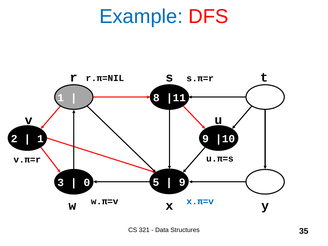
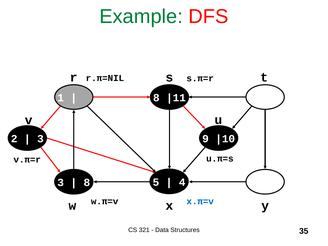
Example colour: blue -> green
1 at (40, 139): 1 -> 3
9 at (182, 182): 9 -> 4
0 at (87, 183): 0 -> 8
